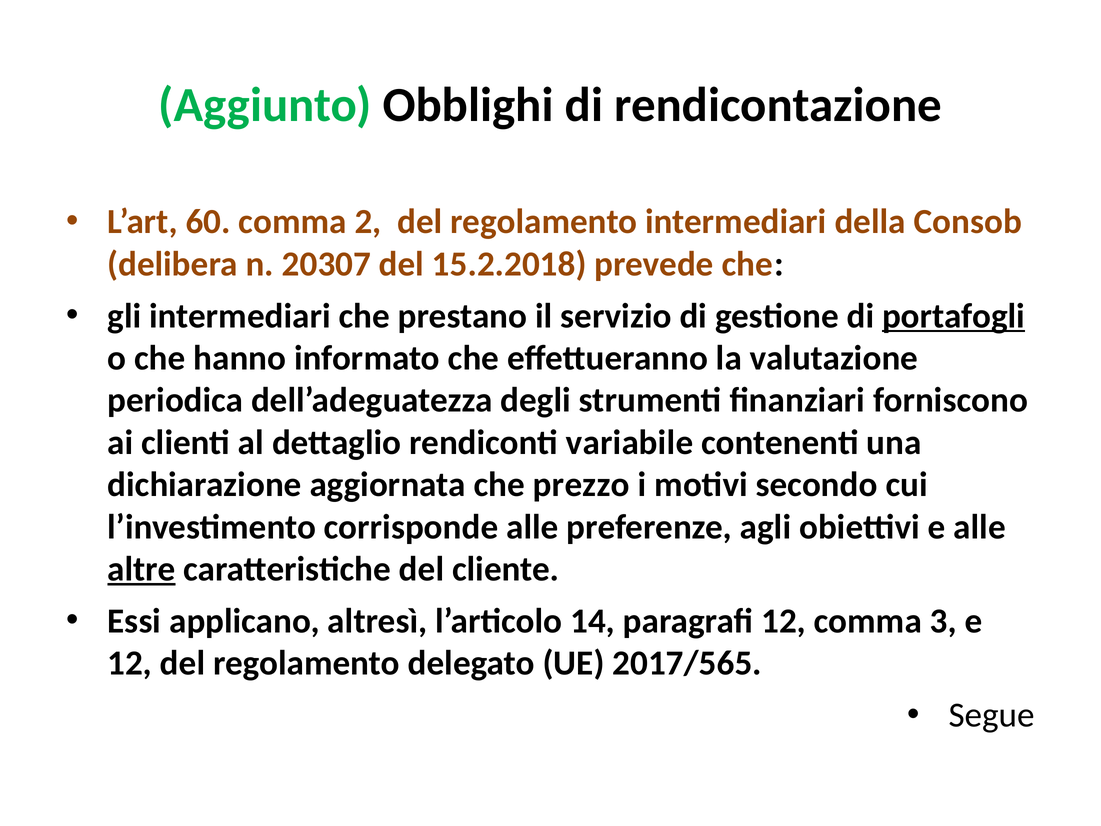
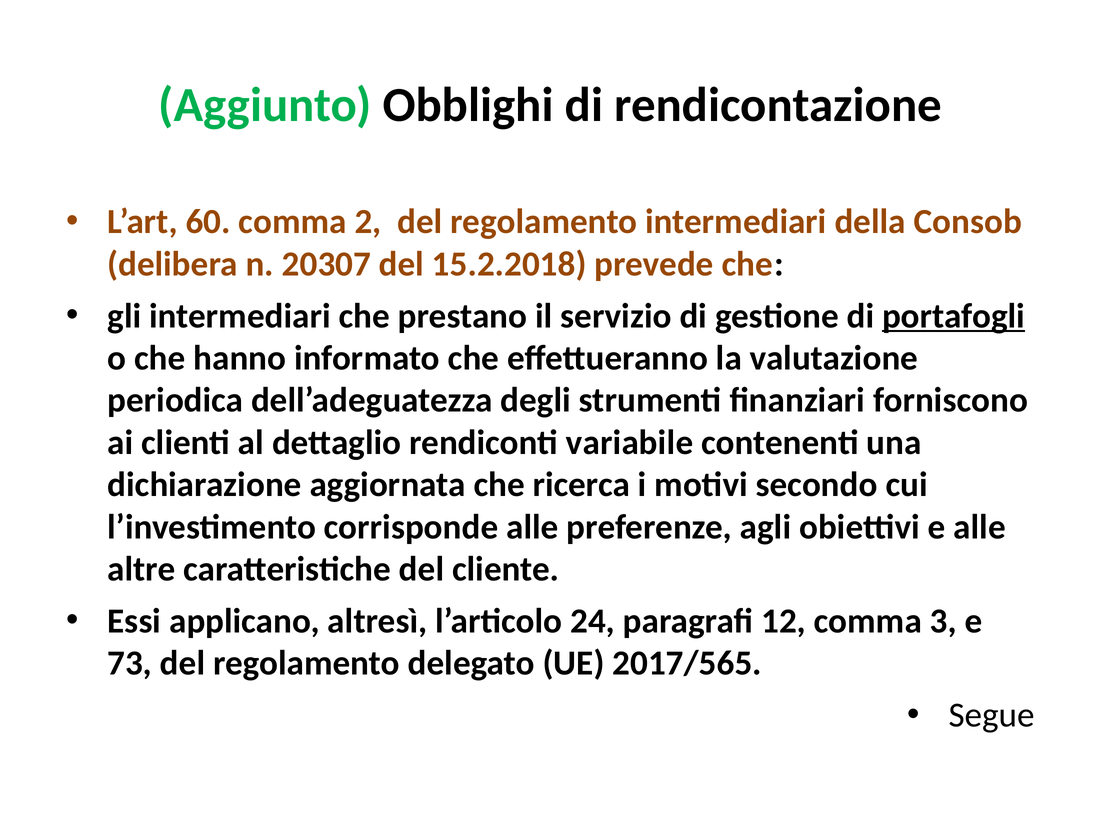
prezzo: prezzo -> ricerca
altre underline: present -> none
14: 14 -> 24
12 at (130, 663): 12 -> 73
